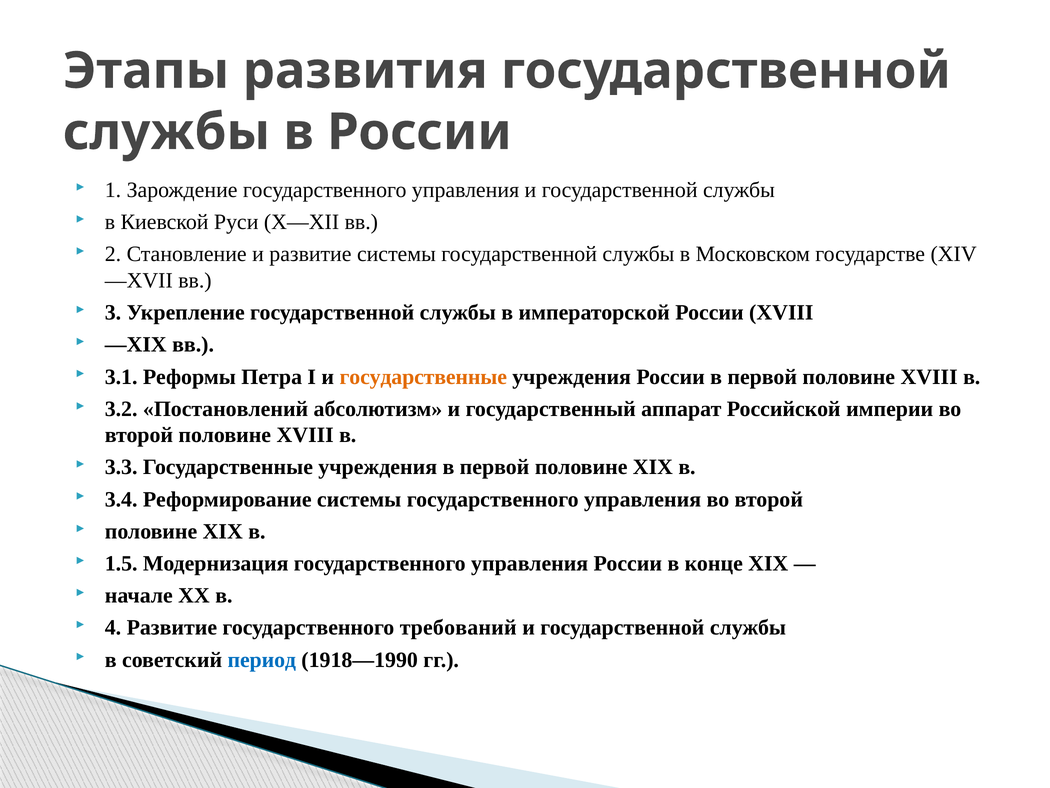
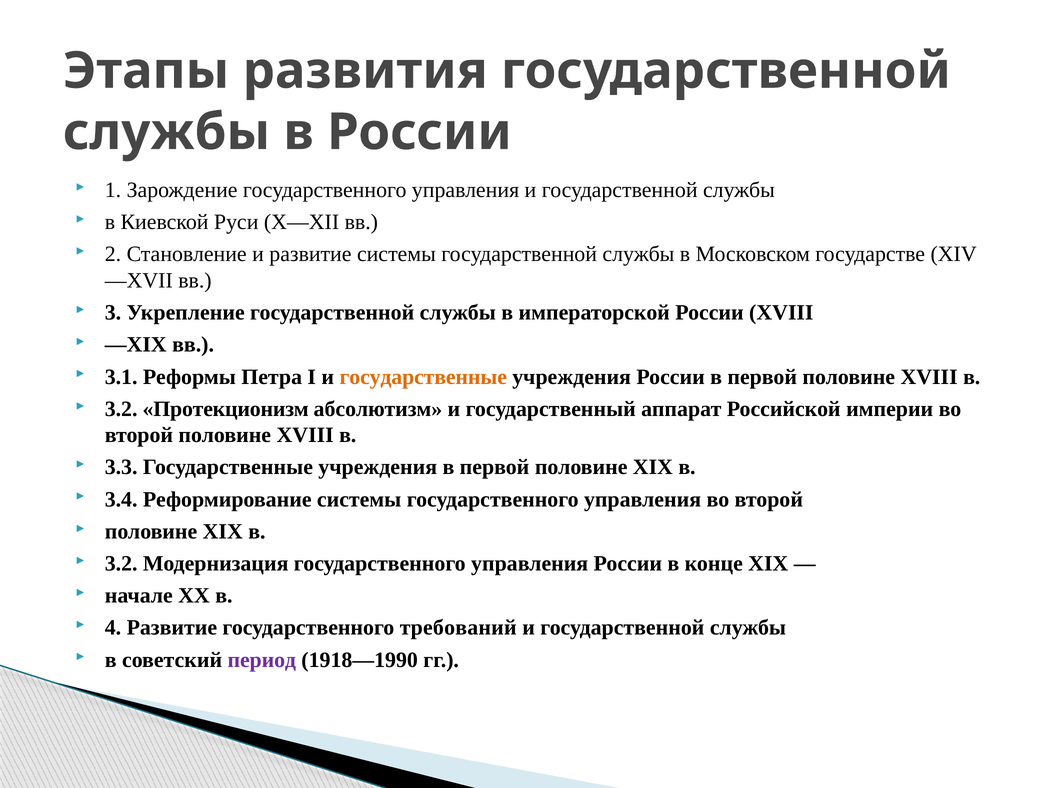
Постановлений: Постановлений -> Протекционизм
1.5 at (121, 563): 1.5 -> 3.2
период colour: blue -> purple
